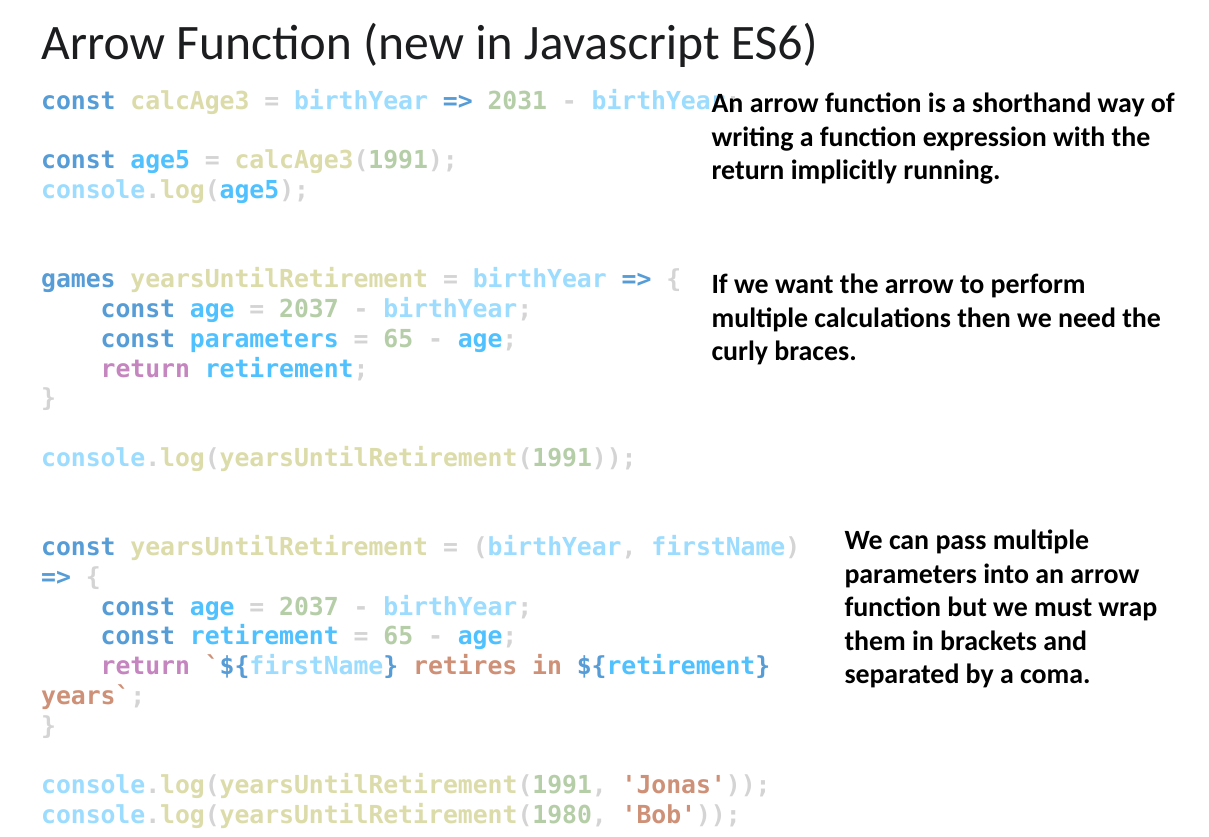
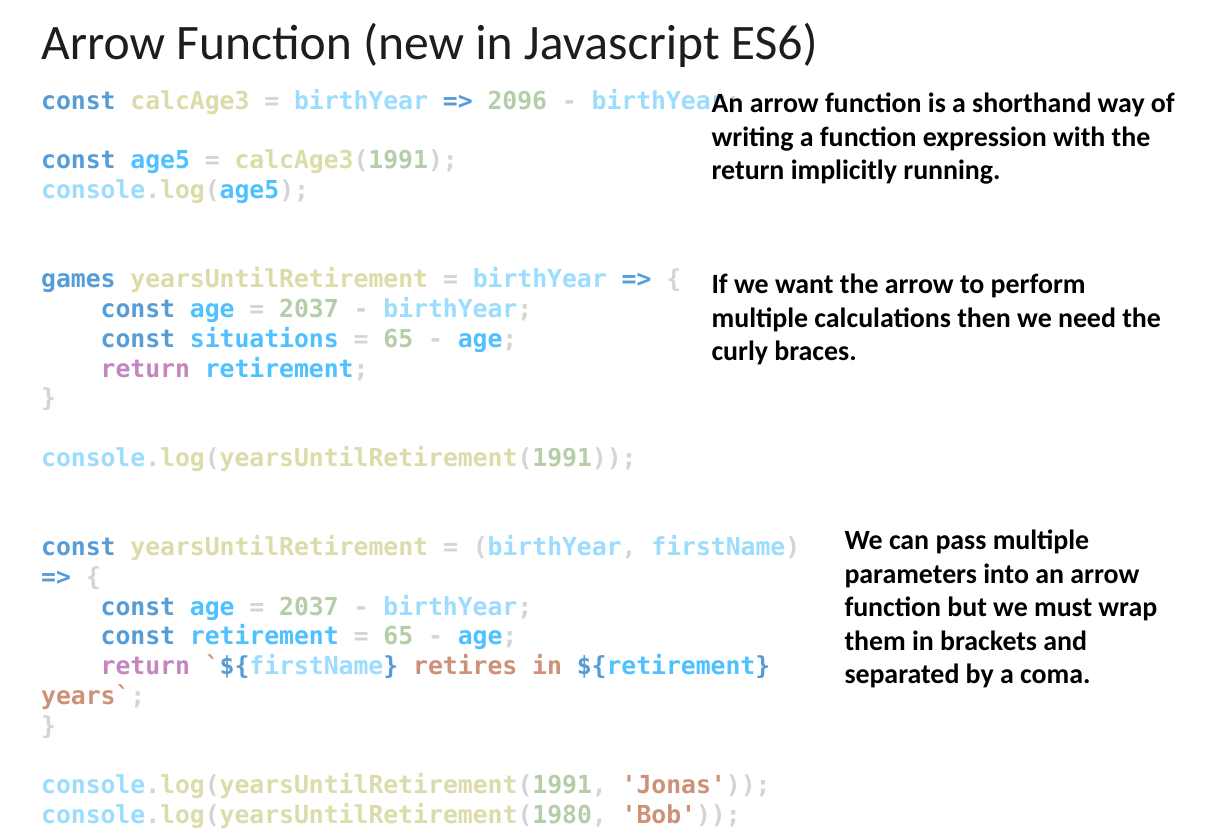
2031: 2031 -> 2096
const parameters: parameters -> situations
